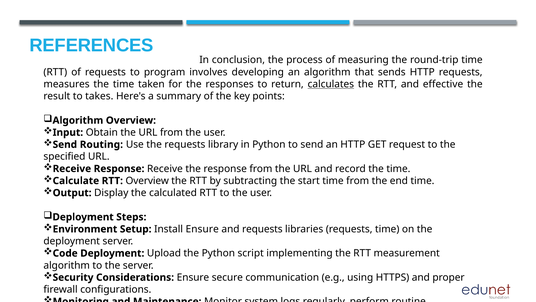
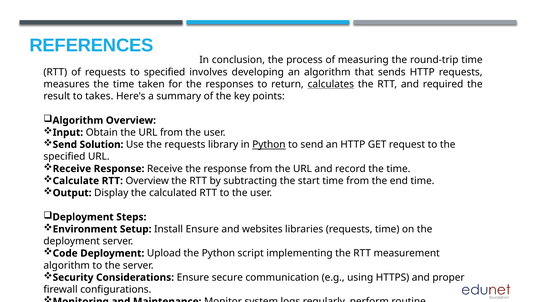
to program: program -> specified
effective: effective -> required
Routing: Routing -> Solution
Python at (269, 144) underline: none -> present
and requests: requests -> websites
